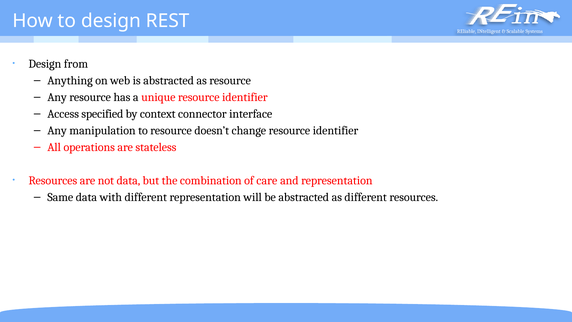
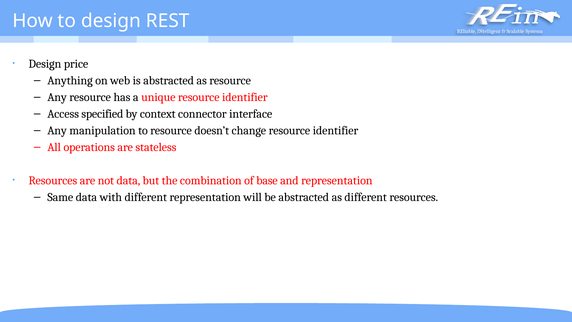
from: from -> price
care: care -> base
